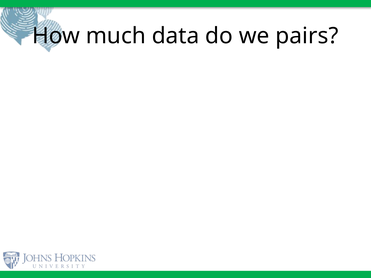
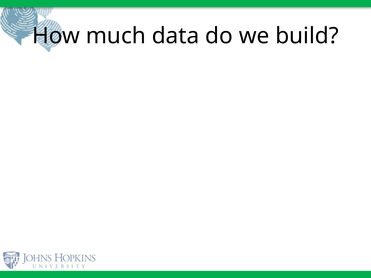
pairs: pairs -> build
